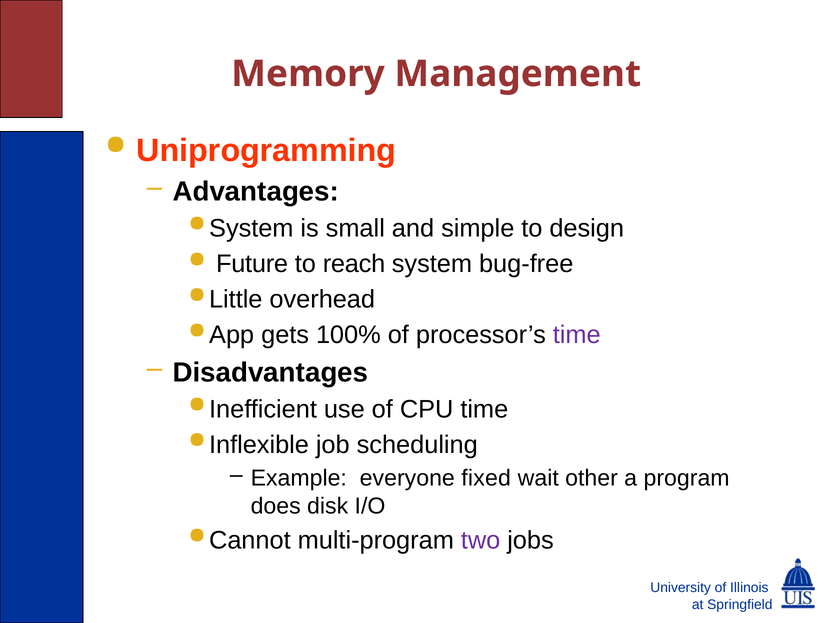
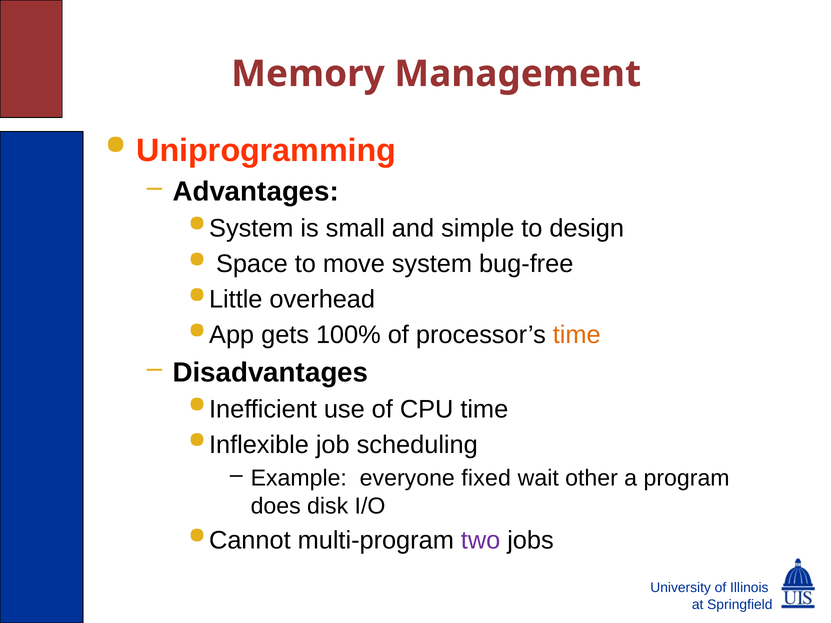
Future: Future -> Space
reach: reach -> move
time at (577, 335) colour: purple -> orange
